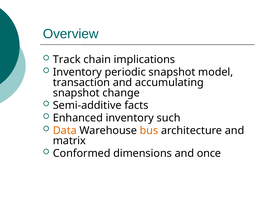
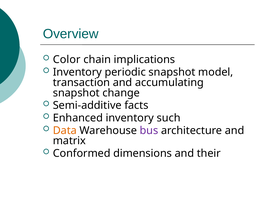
Track: Track -> Color
bus colour: orange -> purple
once: once -> their
